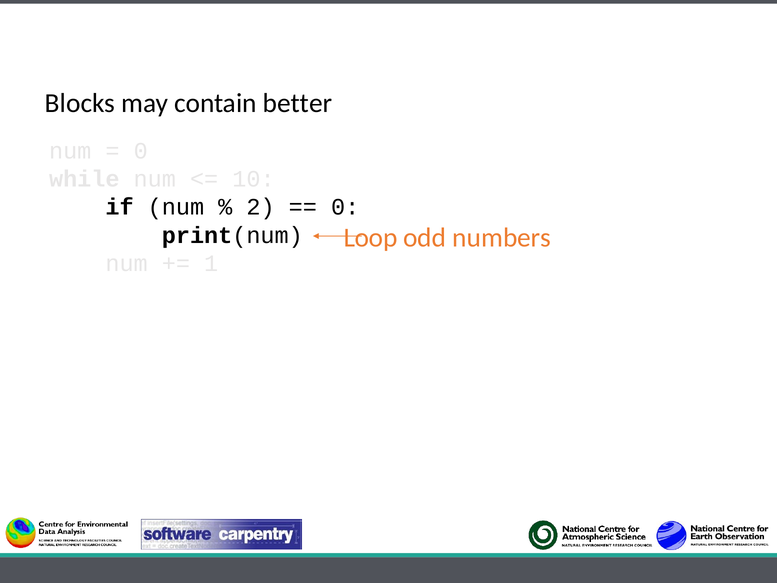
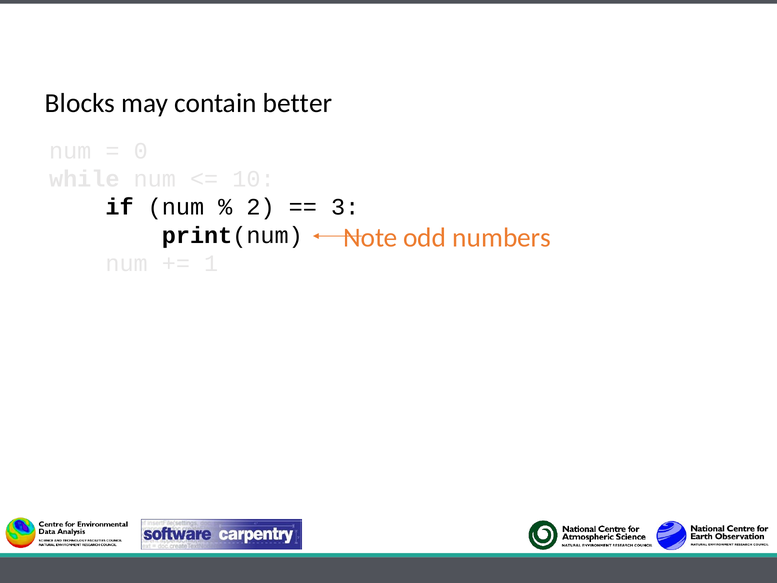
0 at (345, 207): 0 -> 3
Loop: Loop -> Note
